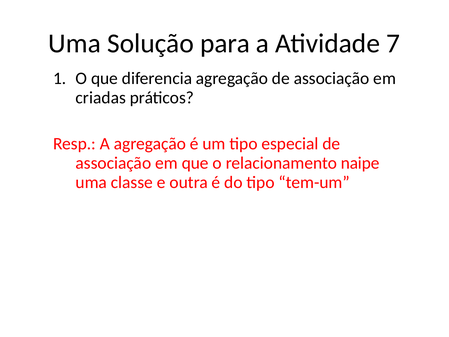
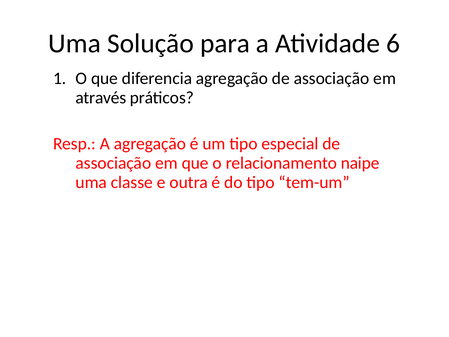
7: 7 -> 6
criadas: criadas -> através
